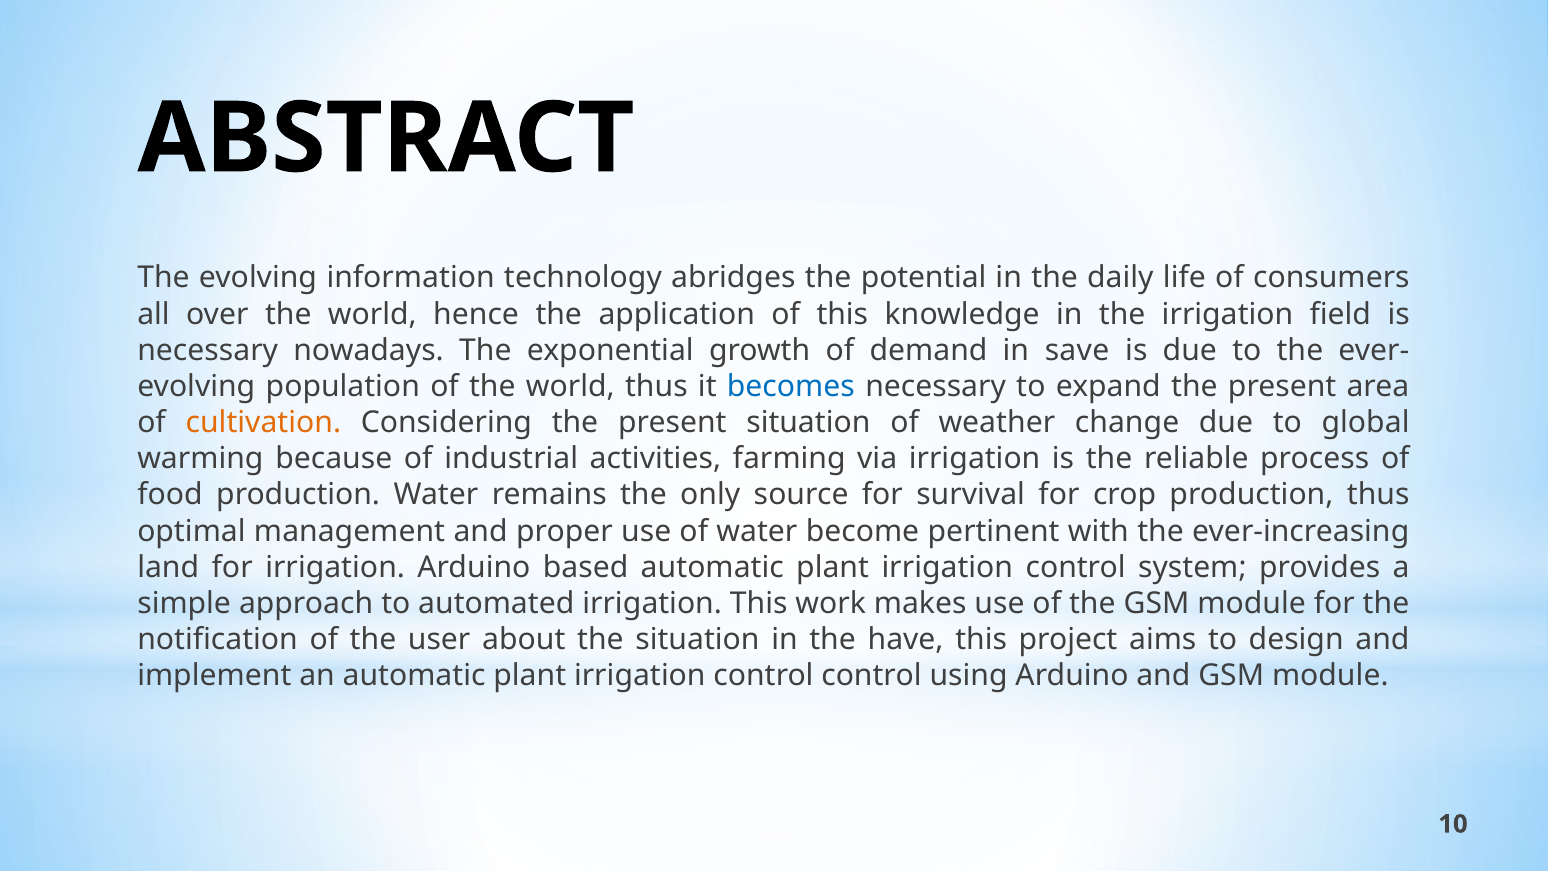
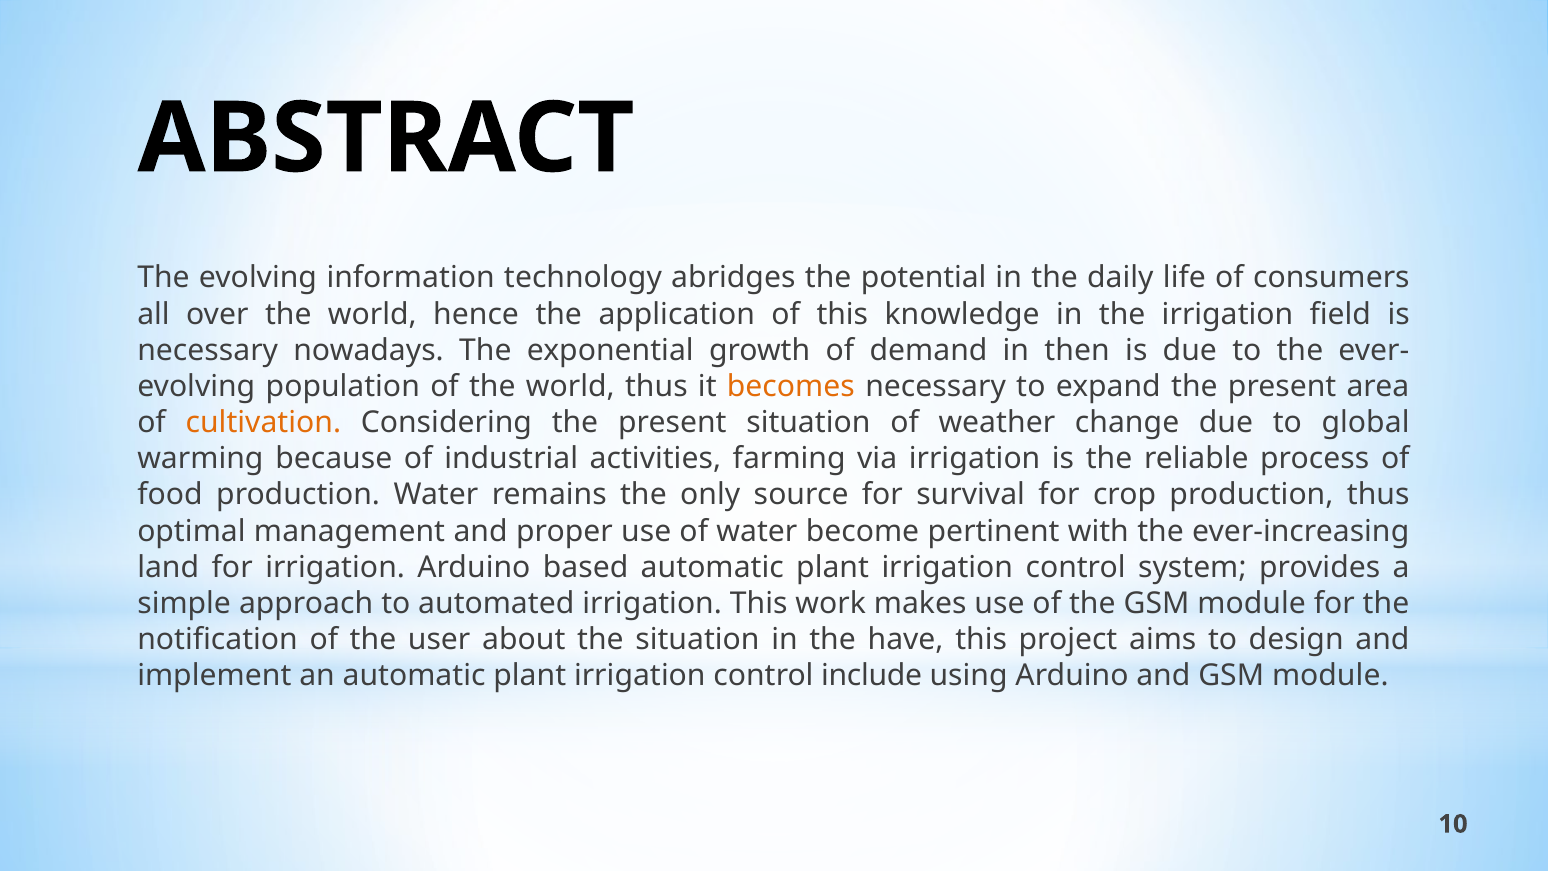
save: save -> then
becomes colour: blue -> orange
control control: control -> include
